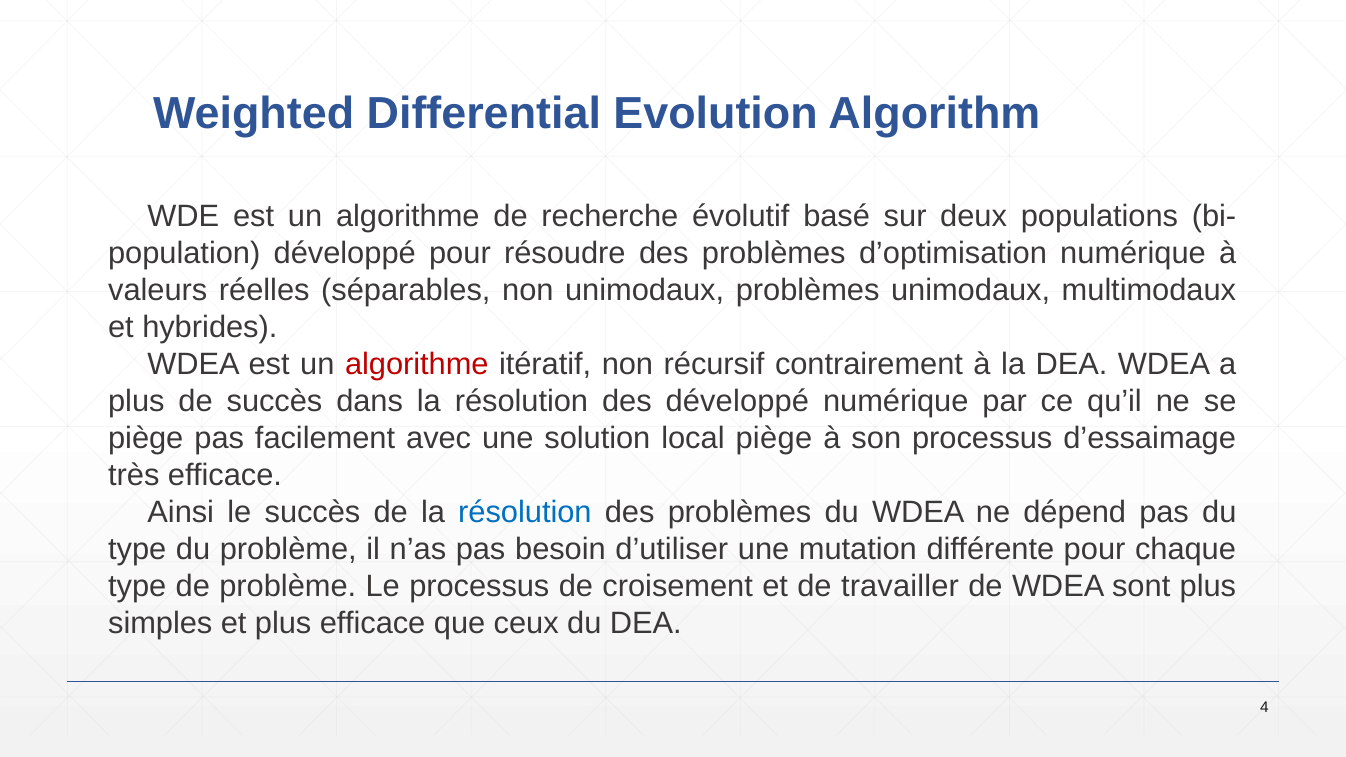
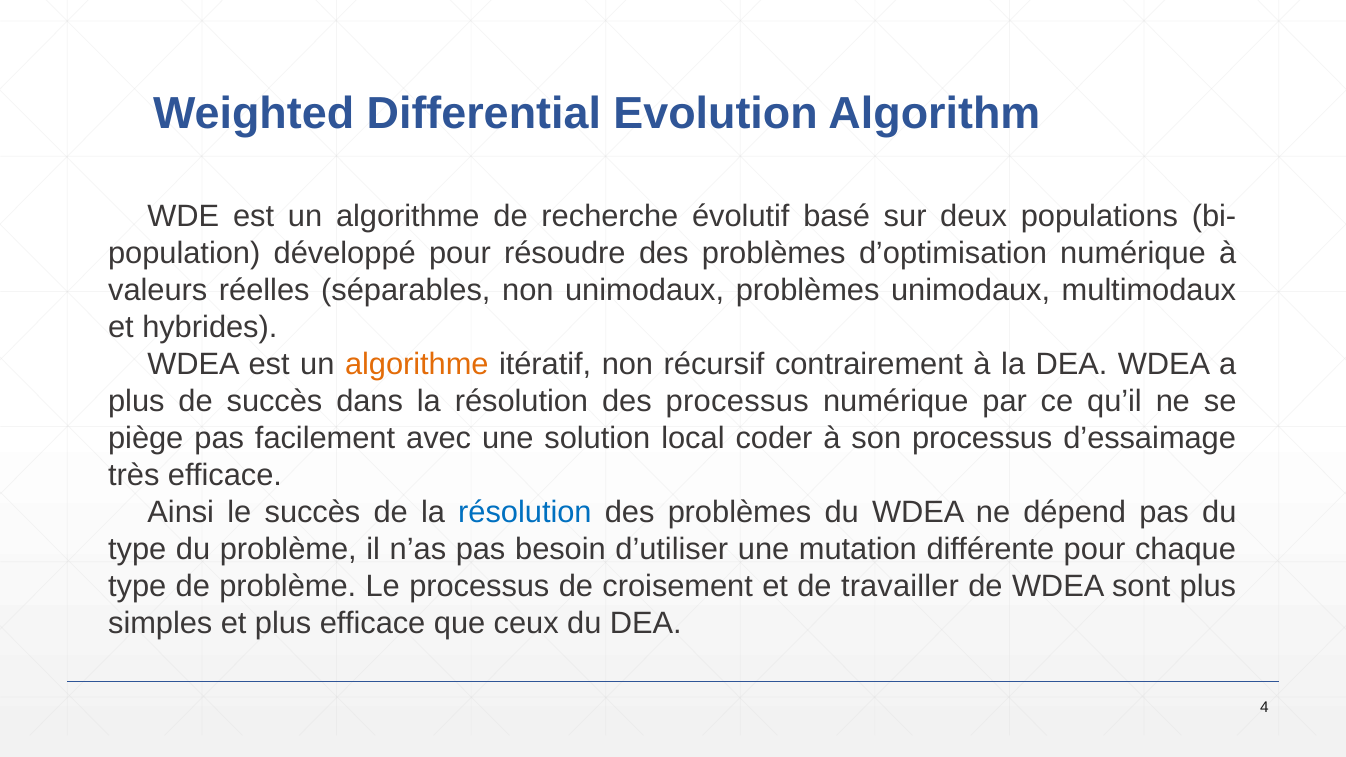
algorithme at (417, 364) colour: red -> orange
des développé: développé -> processus
local piège: piège -> coder
